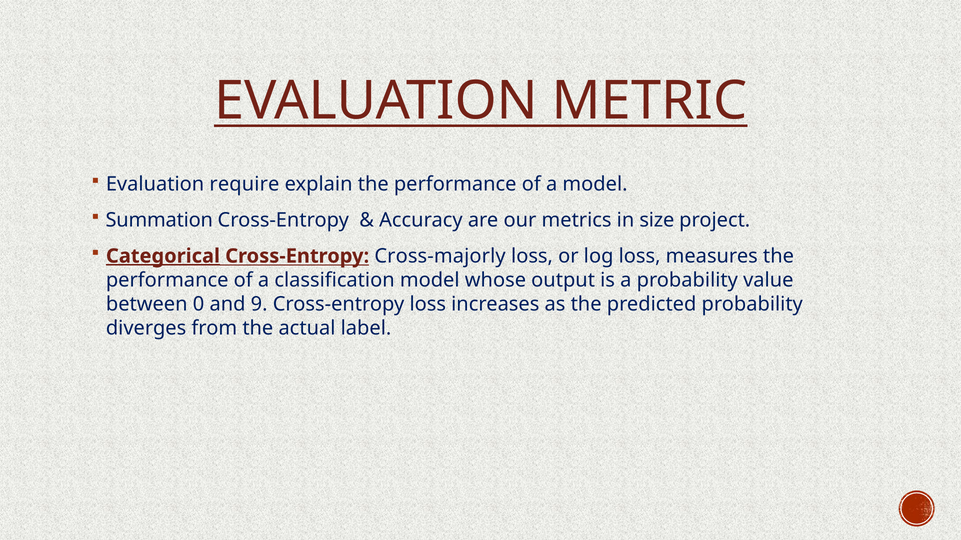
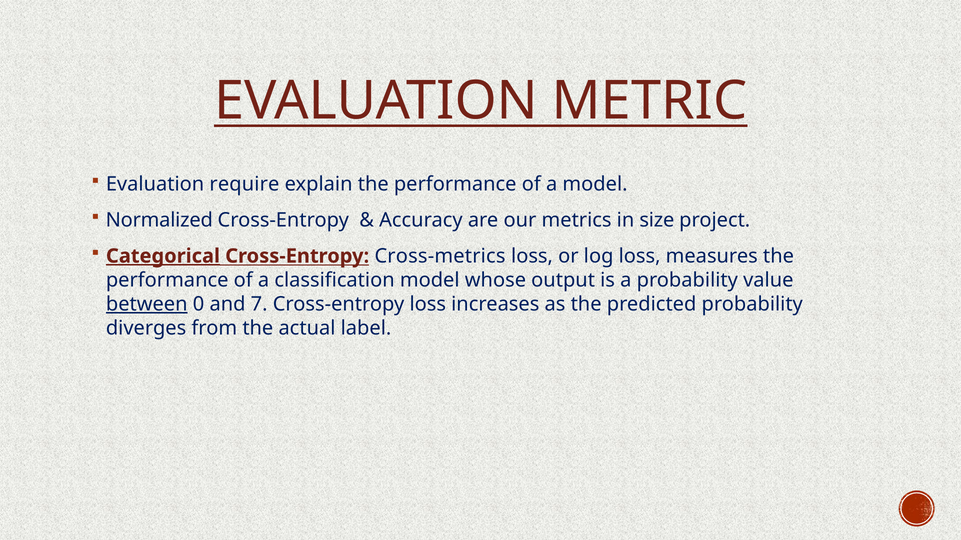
Summation: Summation -> Normalized
Cross-majorly: Cross-majorly -> Cross-metrics
between underline: none -> present
9: 9 -> 7
